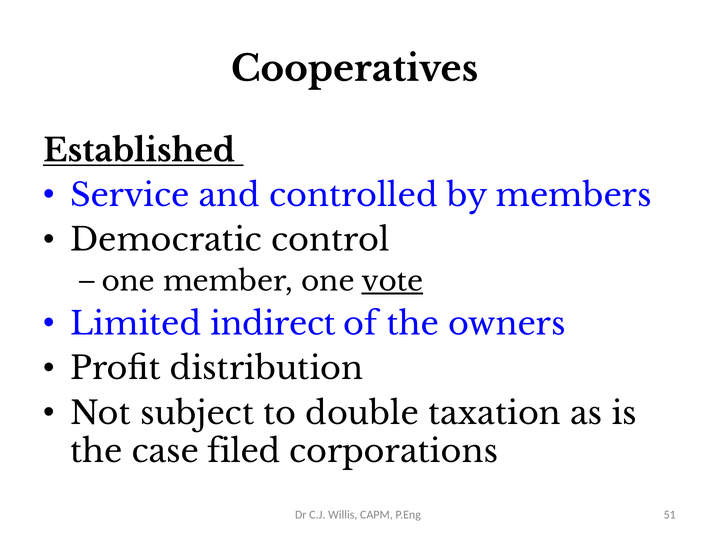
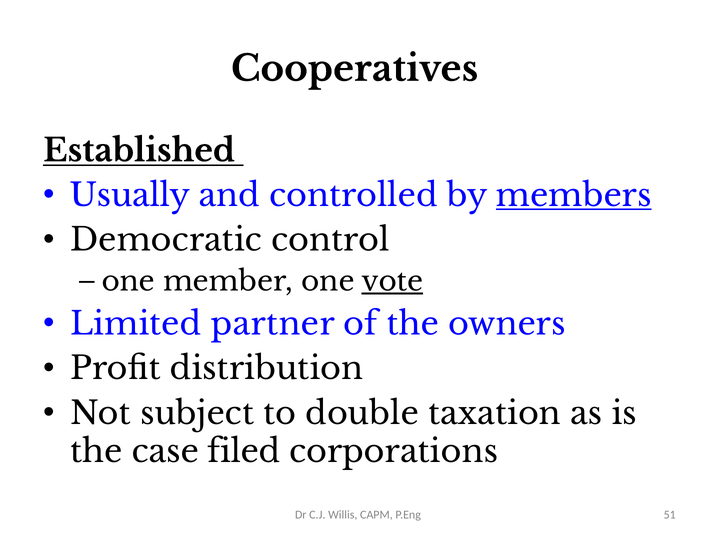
Service: Service -> Usually
members underline: none -> present
indirect: indirect -> partner
